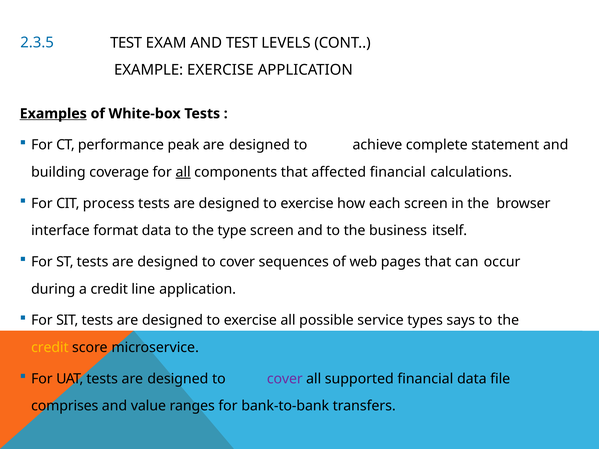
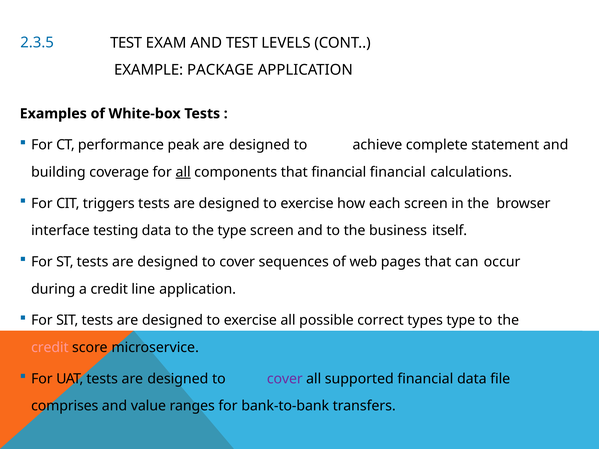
EXAMPLE EXERCISE: EXERCISE -> PACKAGE
Examples underline: present -> none
that affected: affected -> financial
process: process -> triggers
format: format -> testing
service: service -> correct
types says: says -> type
credit at (50, 348) colour: yellow -> pink
